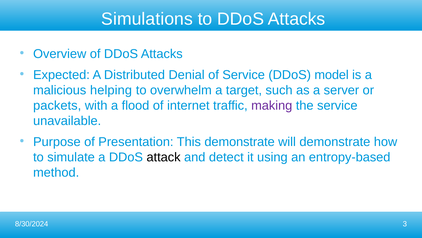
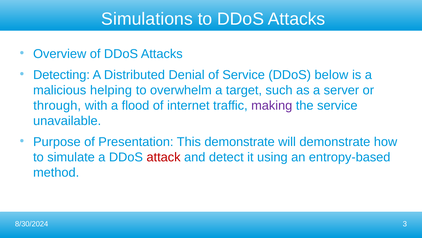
Expected: Expected -> Detecting
model: model -> below
packets: packets -> through
attack colour: black -> red
